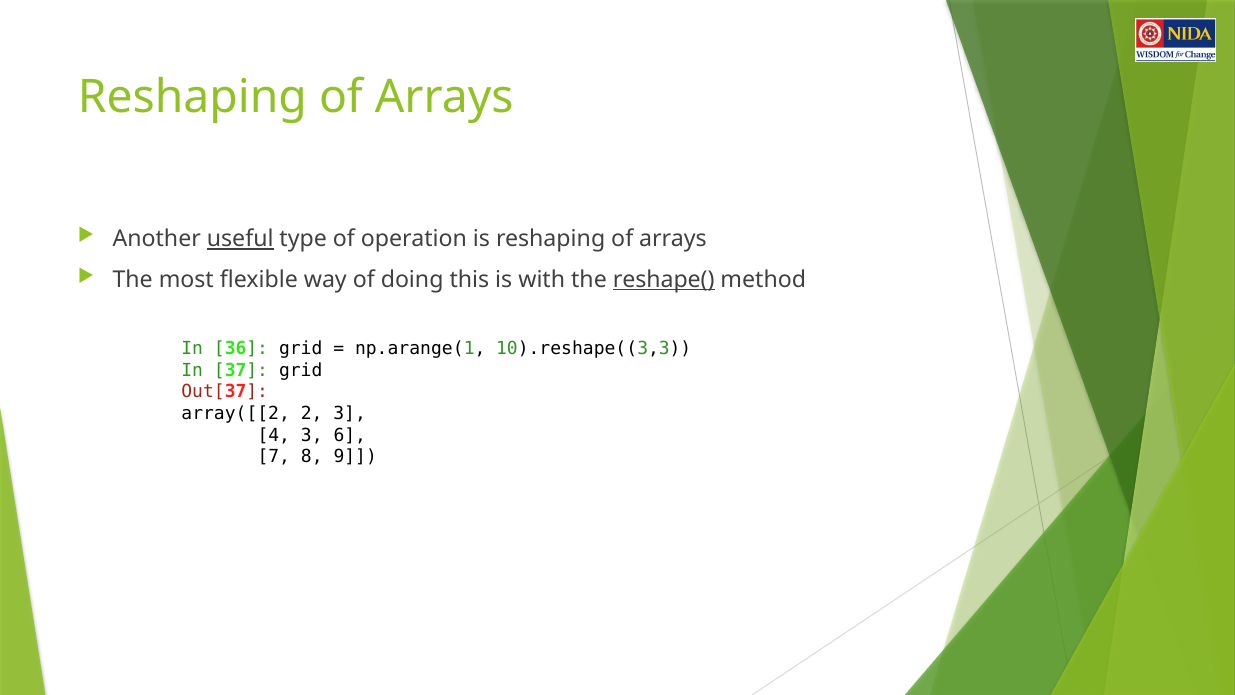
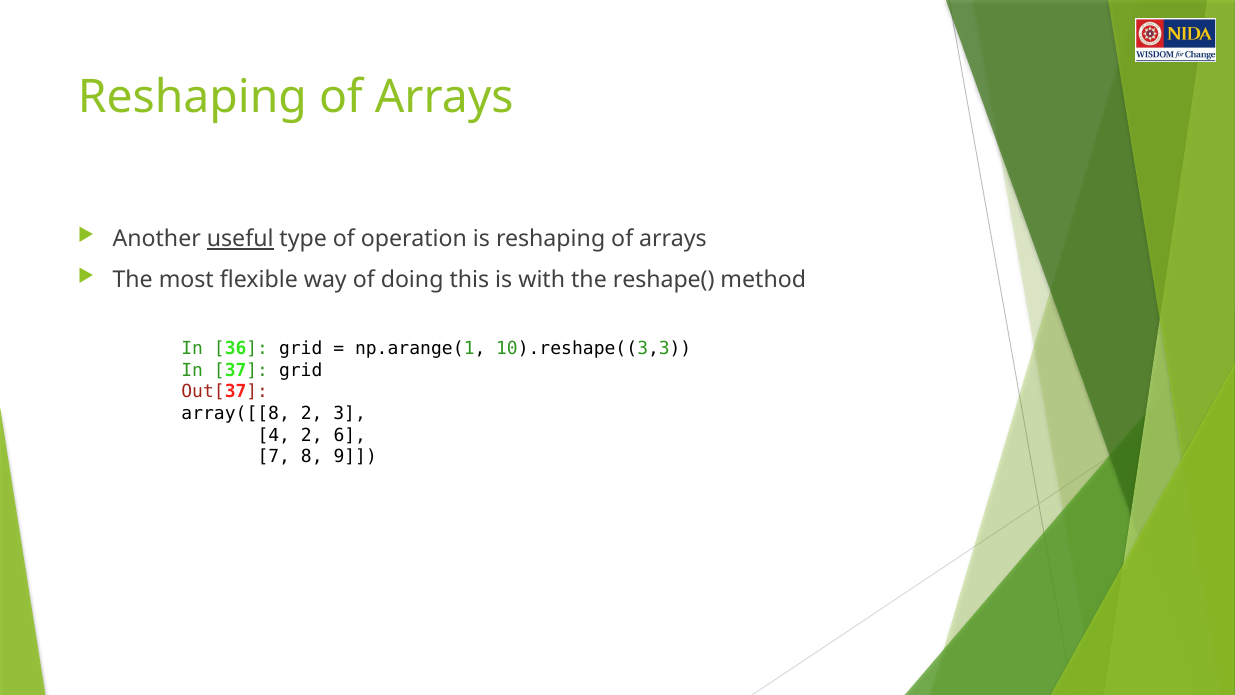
reshape( underline: present -> none
array([[2: array([[2 -> array([[8
4 3: 3 -> 2
